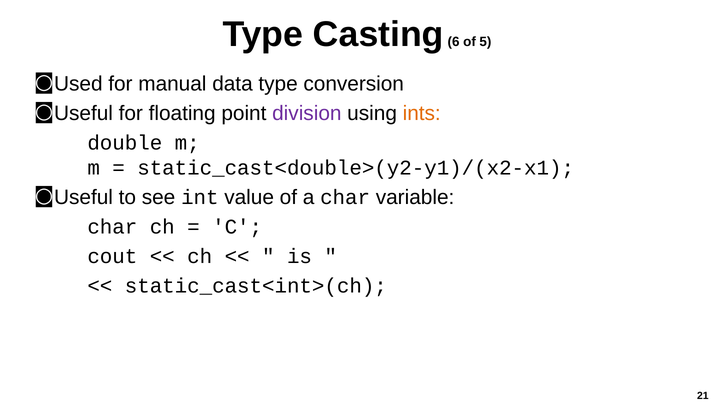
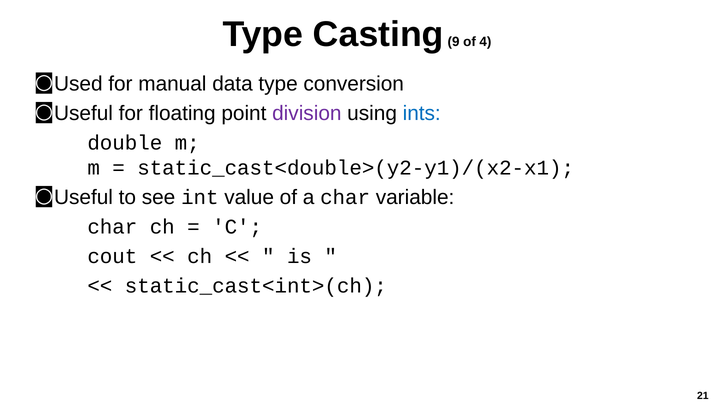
6: 6 -> 9
5: 5 -> 4
ints colour: orange -> blue
